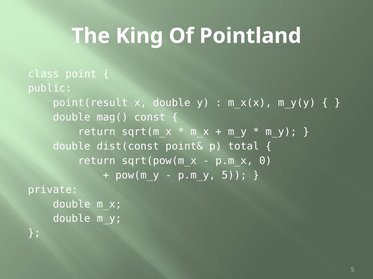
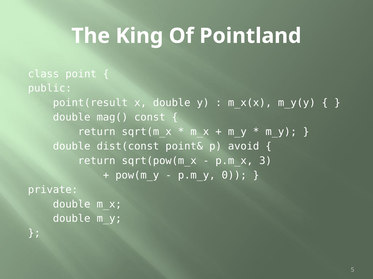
total: total -> avoid
0: 0 -> 3
p.m_y 5: 5 -> 0
